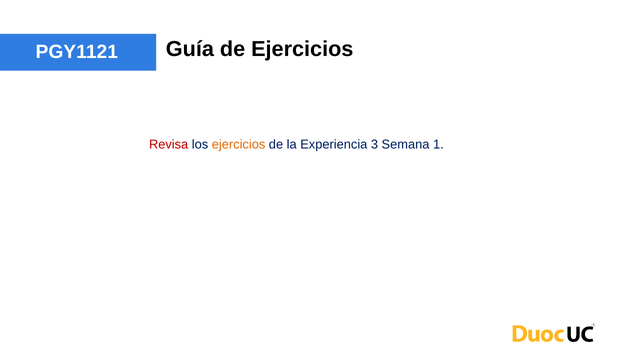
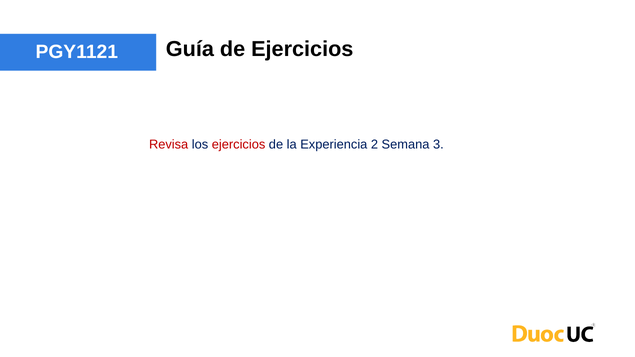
ejercicios at (239, 144) colour: orange -> red
3: 3 -> 2
1: 1 -> 3
